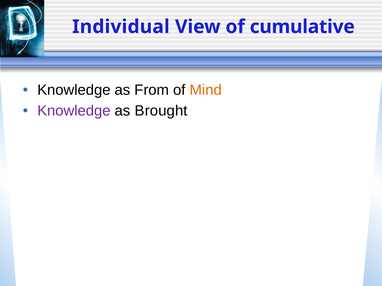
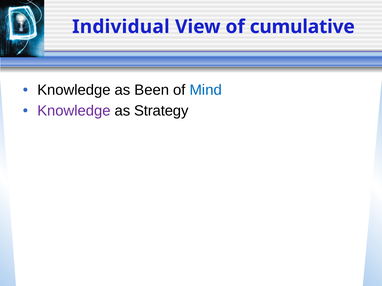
From: From -> Been
Mind colour: orange -> blue
Brought: Brought -> Strategy
